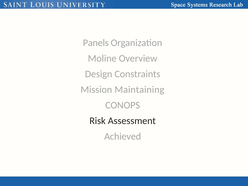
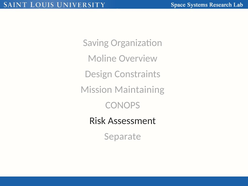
Panels: Panels -> Saving
Achieved: Achieved -> Separate
